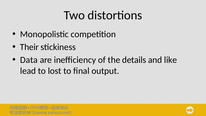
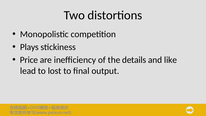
Their: Their -> Plays
Data: Data -> Price
